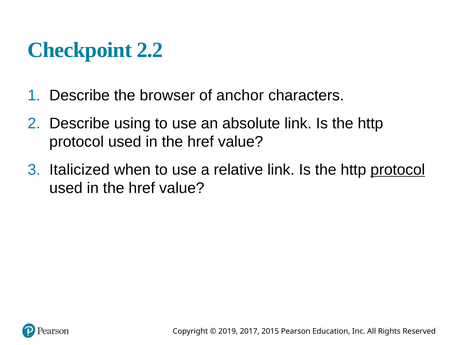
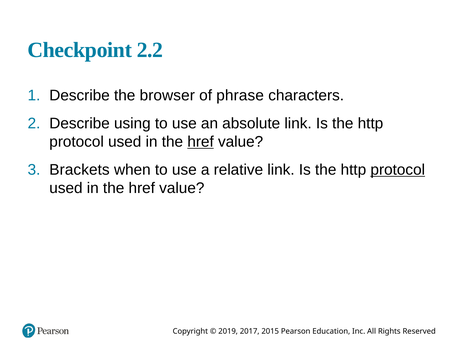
anchor: anchor -> phrase
href at (201, 142) underline: none -> present
Italicized: Italicized -> Brackets
